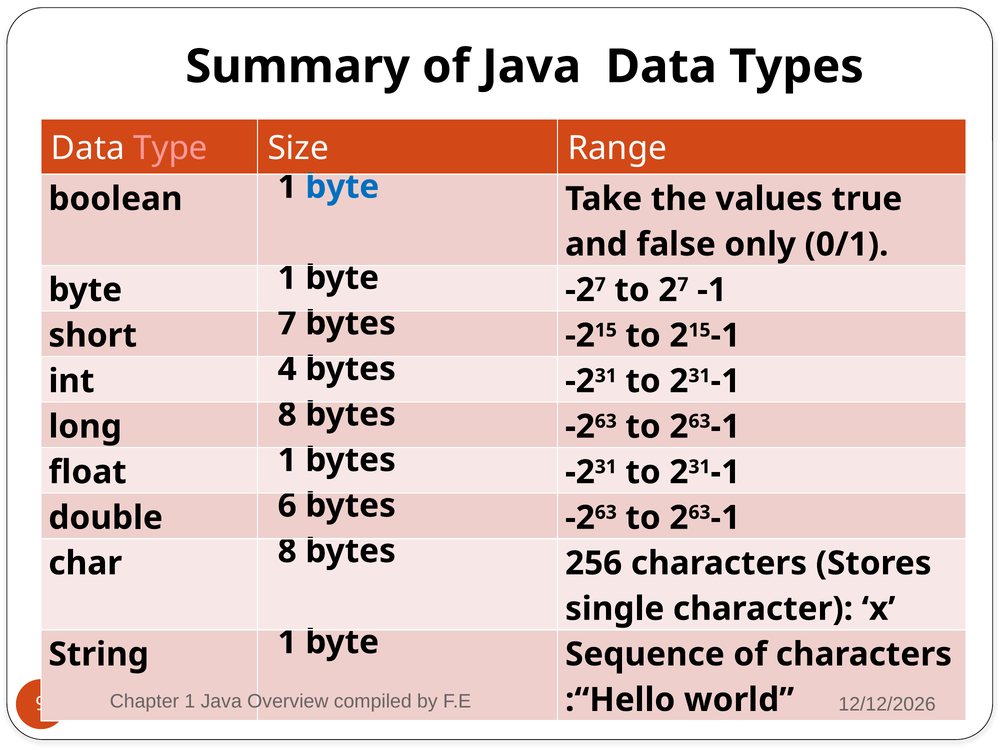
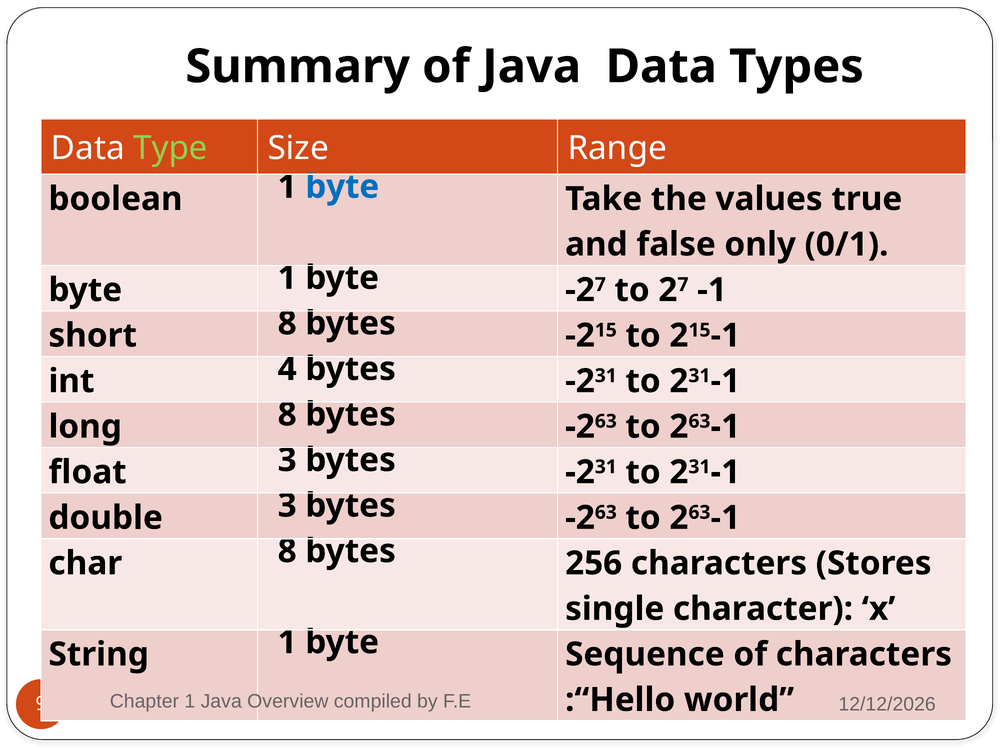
Type colour: pink -> light green
7 at (287, 323): 7 -> 8
1 at (287, 460): 1 -> 3
6 at (287, 506): 6 -> 3
